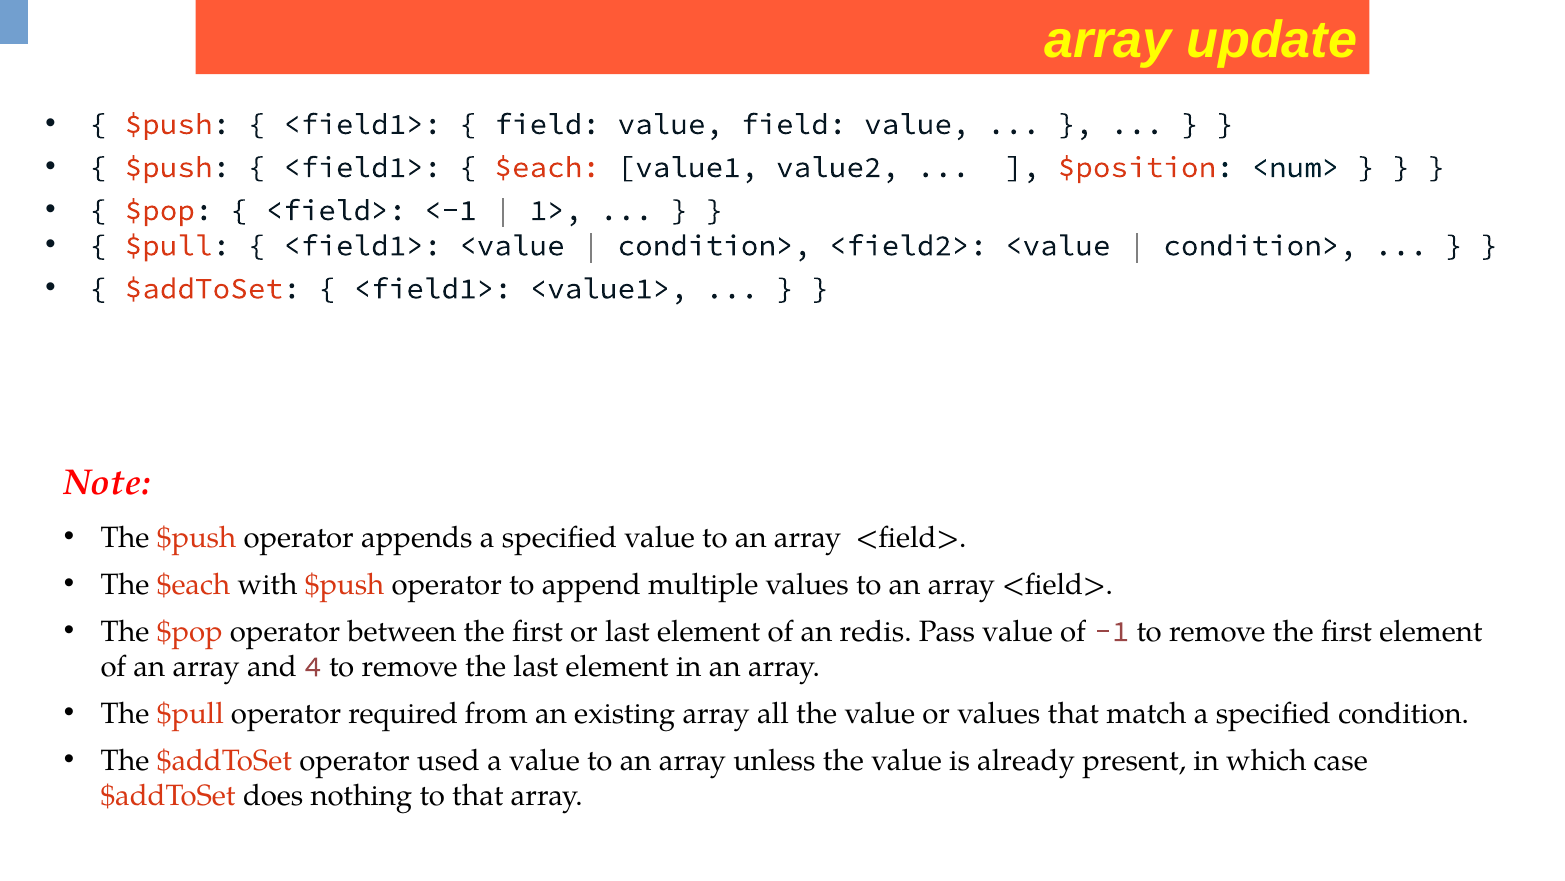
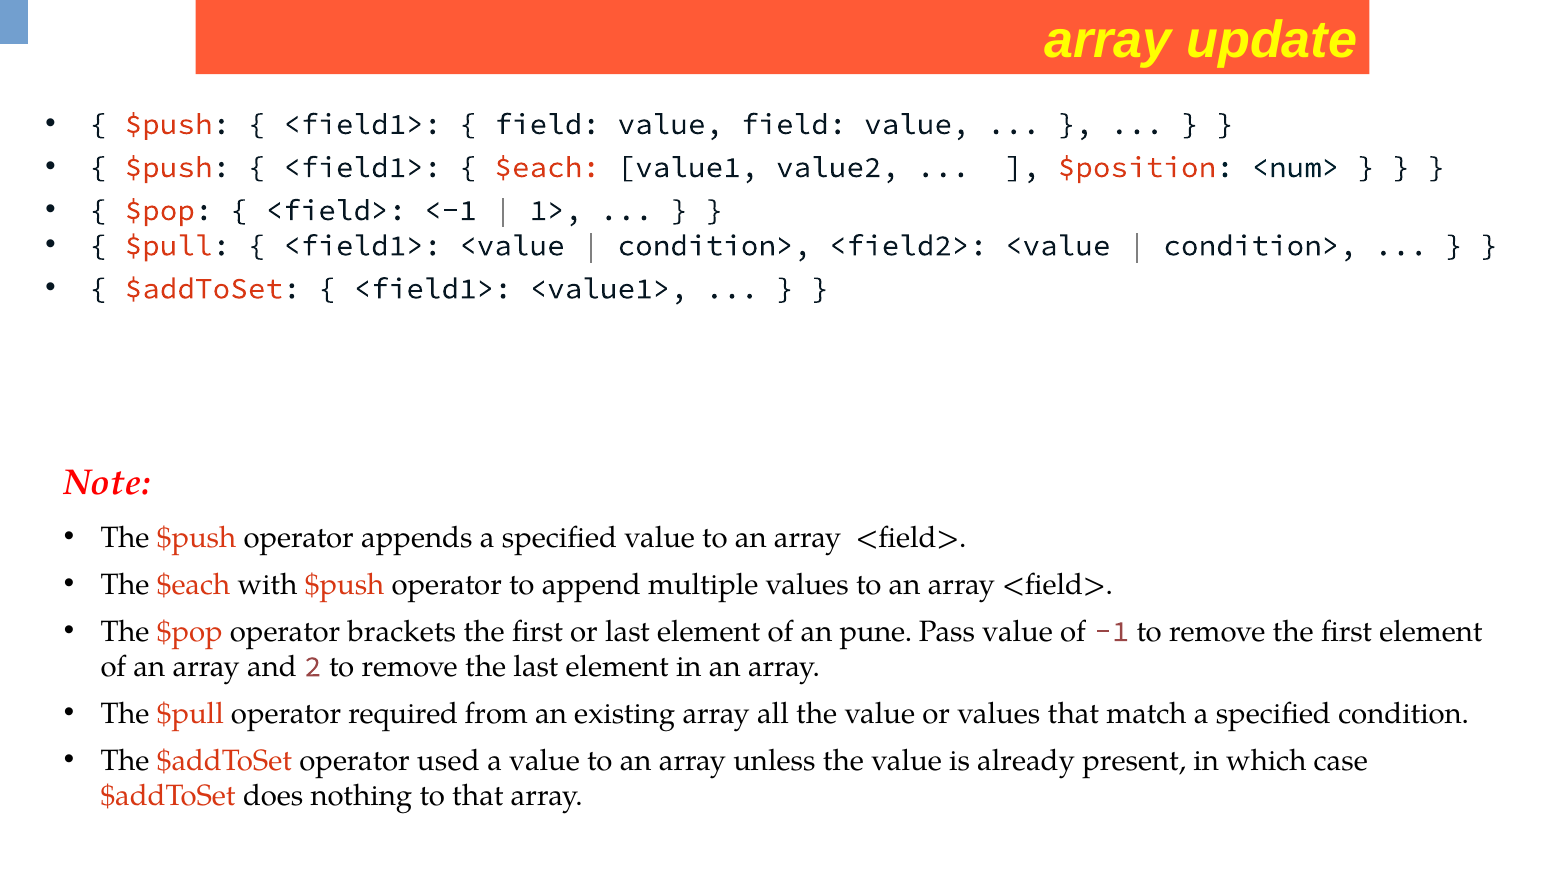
between: between -> brackets
redis: redis -> pune
4: 4 -> 2
